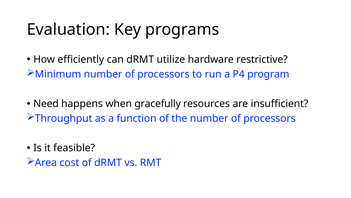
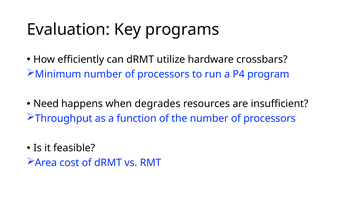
restrictive: restrictive -> crossbars
gracefully: gracefully -> degrades
